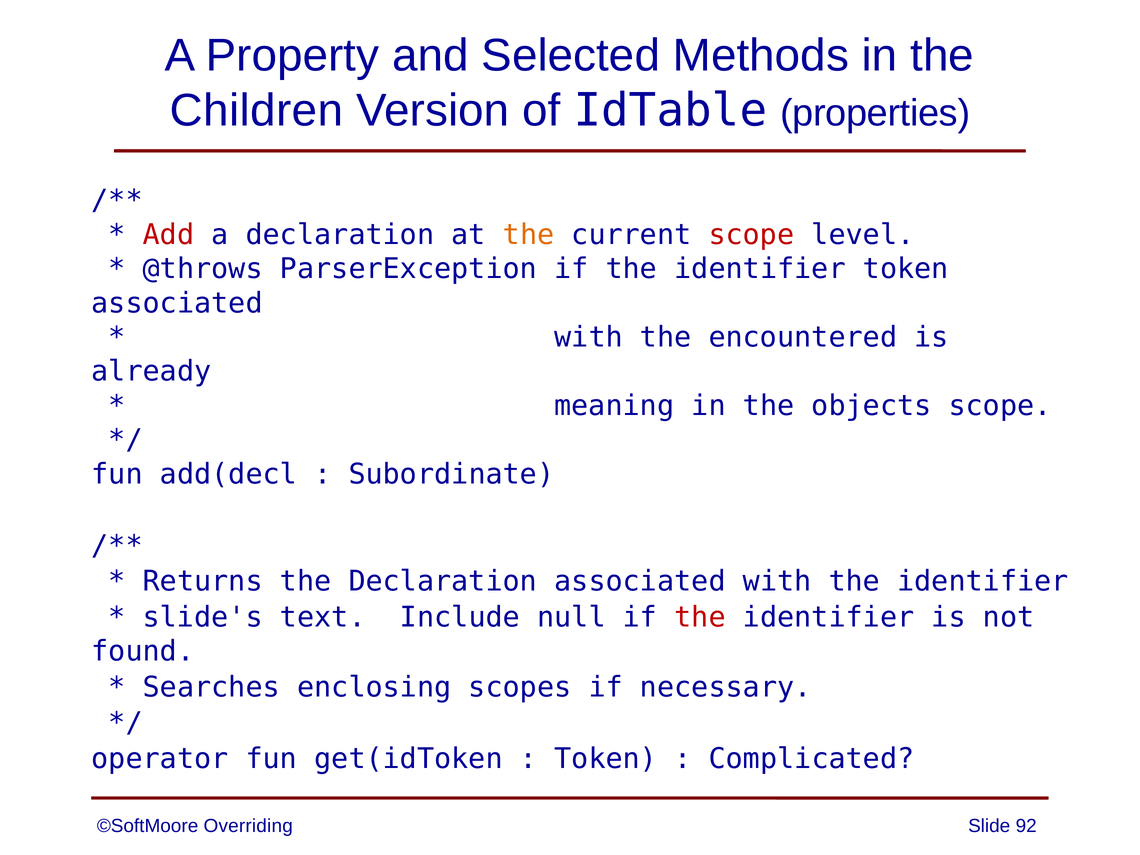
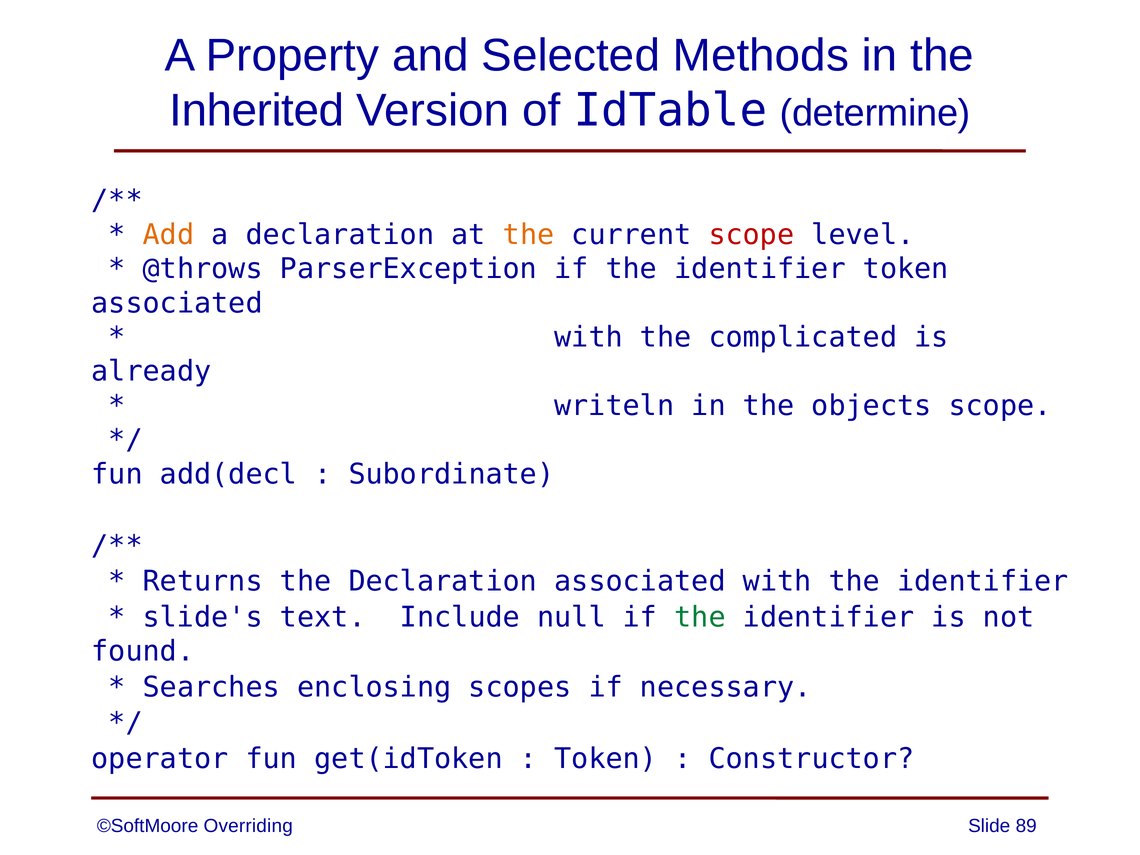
Children: Children -> Inherited
properties: properties -> determine
Add colour: red -> orange
encountered: encountered -> complicated
meaning: meaning -> writeln
the at (700, 617) colour: red -> green
Complicated: Complicated -> Constructor
92: 92 -> 89
